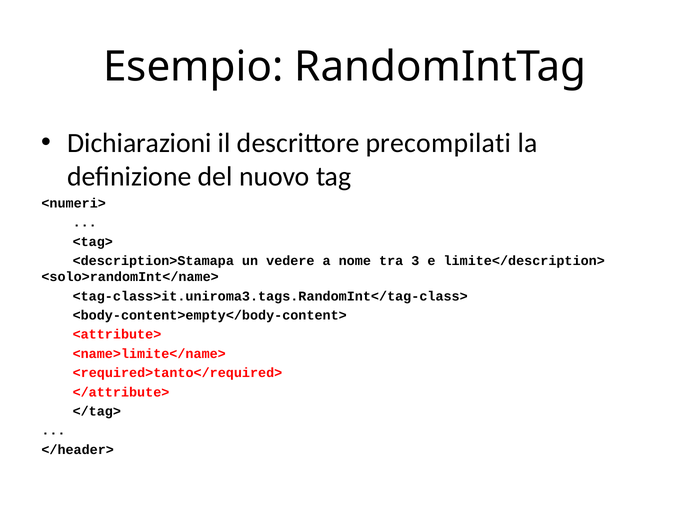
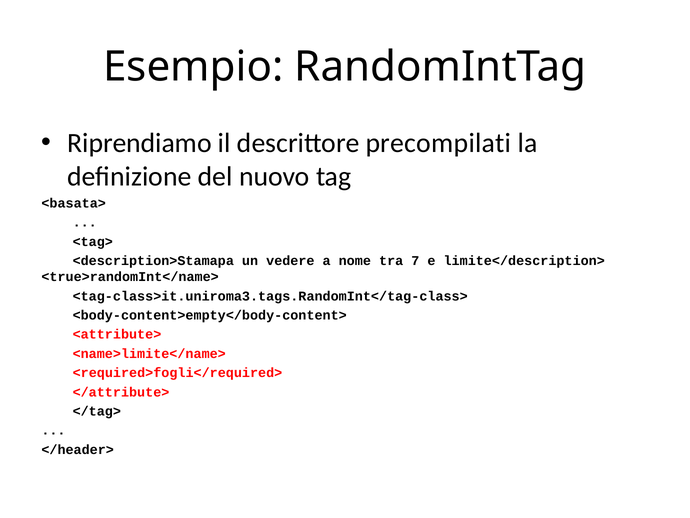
Dichiarazioni: Dichiarazioni -> Riprendiamo
<numeri>: <numeri> -> <basata>
3: 3 -> 7
<solo>randomInt</name>: <solo>randomInt</name> -> <true>randomInt</name>
<required>tanto</required>: <required>tanto</required> -> <required>fogli</required>
